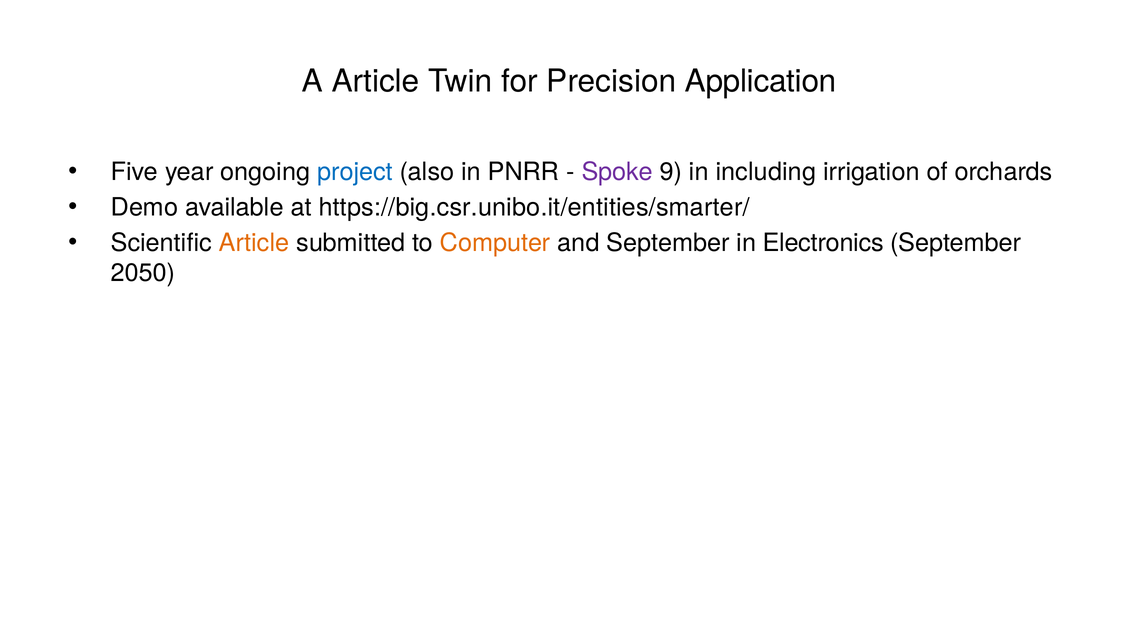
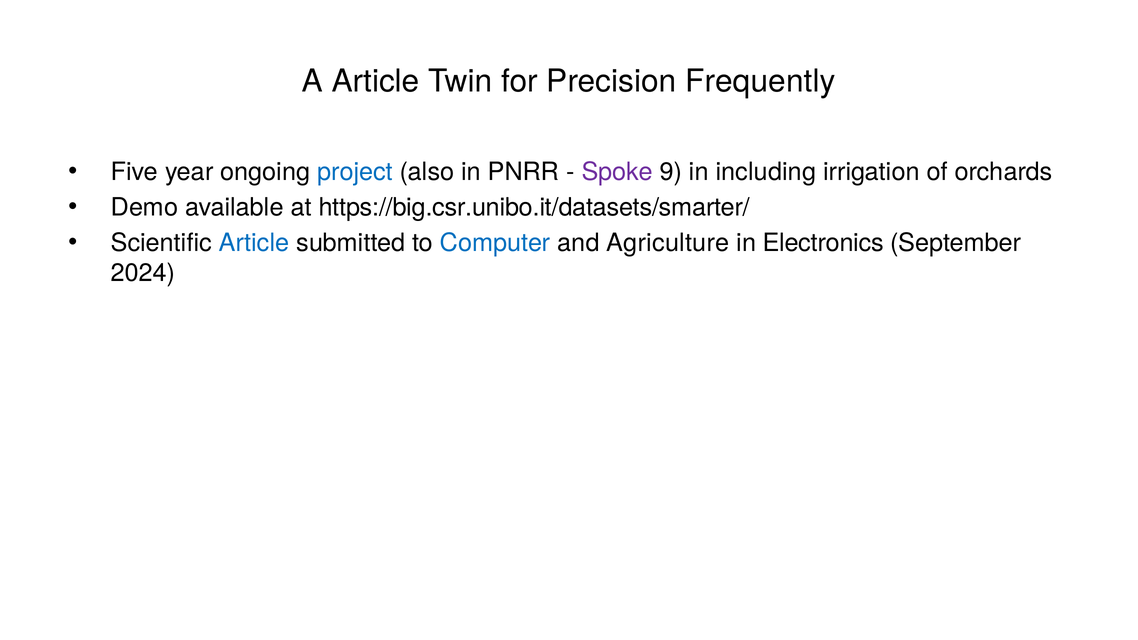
Application: Application -> Frequently
https://big.csr.unibo.it/entities/smarter/: https://big.csr.unibo.it/entities/smarter/ -> https://big.csr.unibo.it/datasets/smarter/
Article at (254, 243) colour: orange -> blue
Computer colour: orange -> blue
and September: September -> Agriculture
2050: 2050 -> 2024
